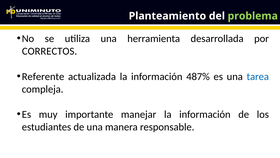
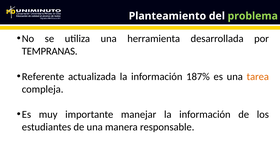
CORRECTOS: CORRECTOS -> TEMPRANAS
487%: 487% -> 187%
tarea colour: blue -> orange
